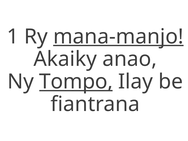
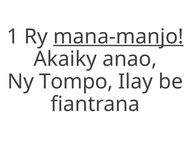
Tompo underline: present -> none
